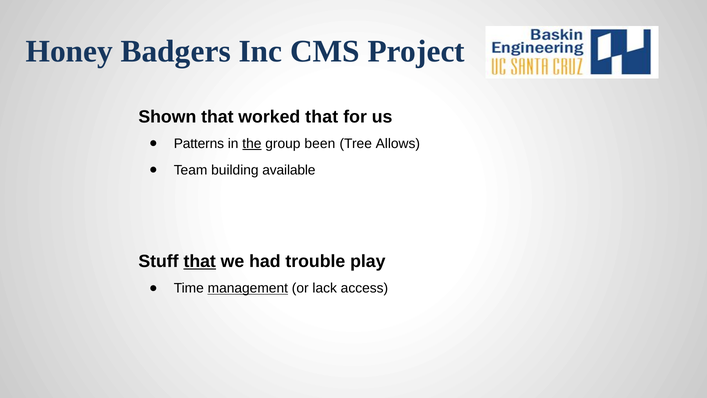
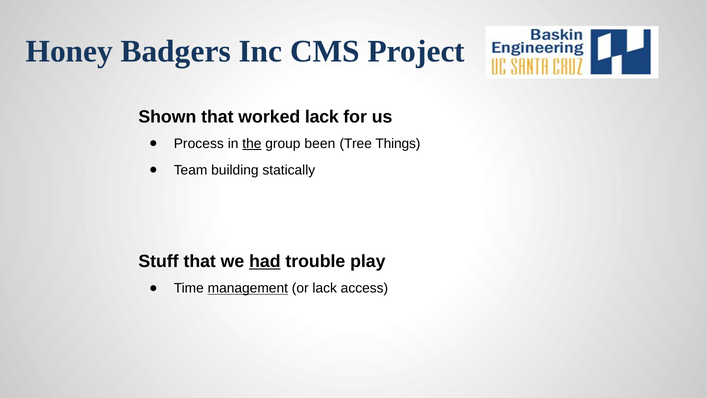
worked that: that -> lack
Patterns: Patterns -> Process
Allows: Allows -> Things
available: available -> statically
that at (200, 261) underline: present -> none
had underline: none -> present
